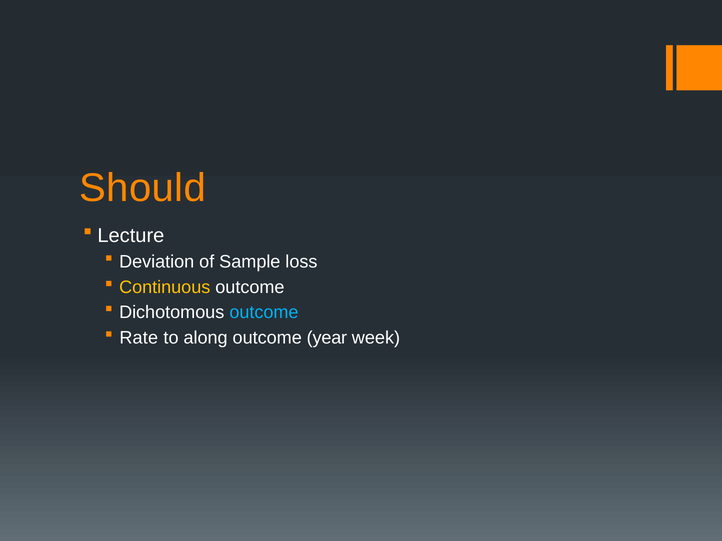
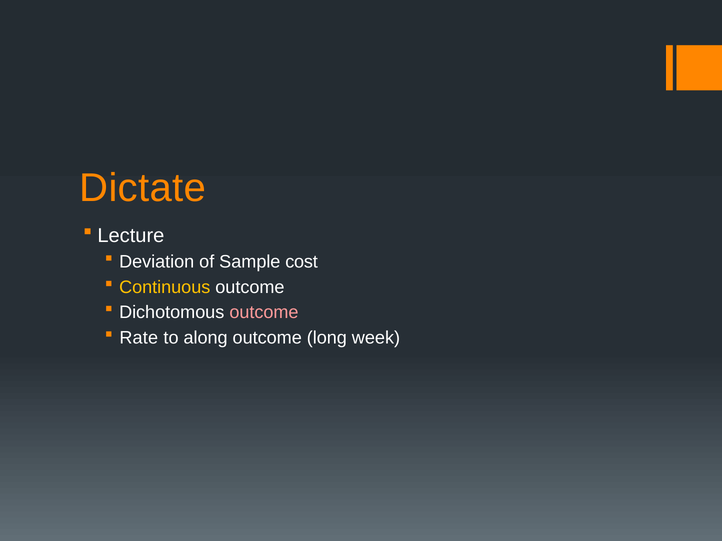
Should: Should -> Dictate
loss: loss -> cost
outcome at (264, 313) colour: light blue -> pink
year: year -> long
